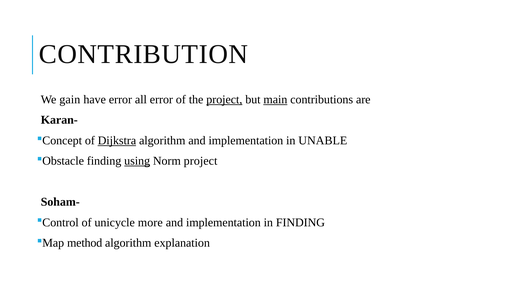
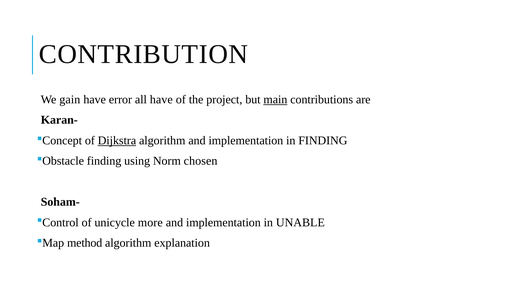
all error: error -> have
project at (224, 100) underline: present -> none
in UNABLE: UNABLE -> FINDING
using underline: present -> none
Norm project: project -> chosen
in FINDING: FINDING -> UNABLE
